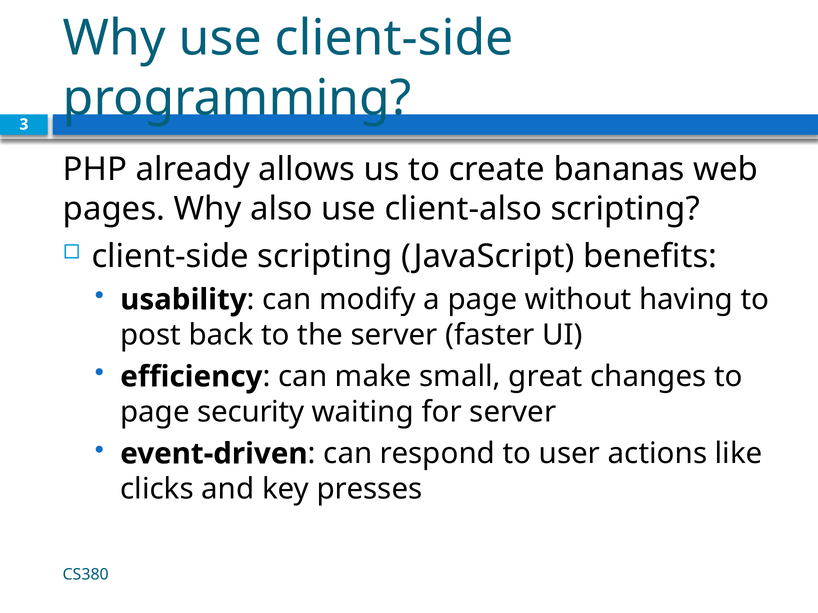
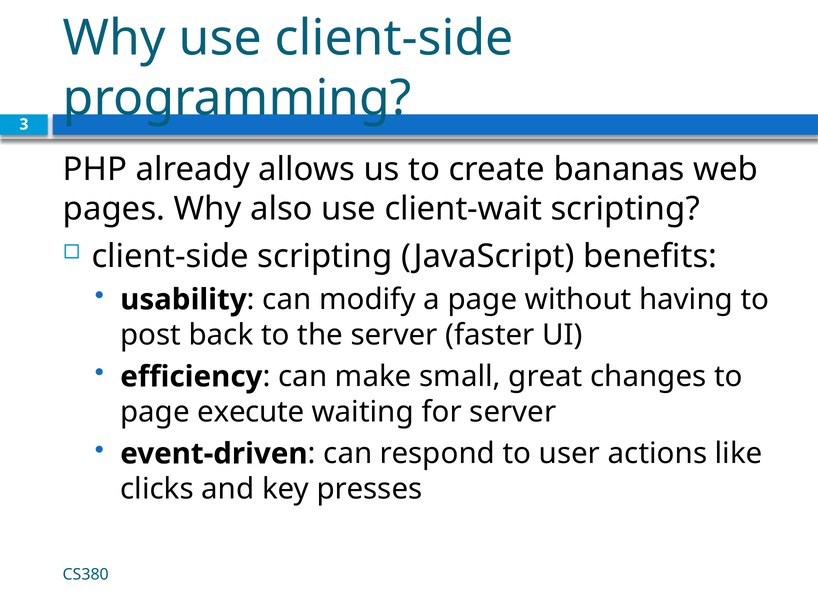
client-also: client-also -> client-wait
security: security -> execute
